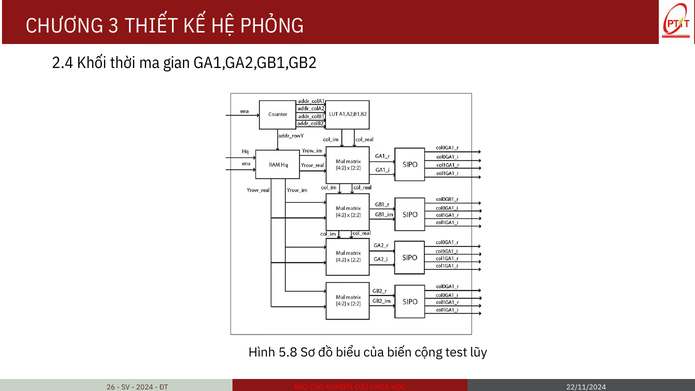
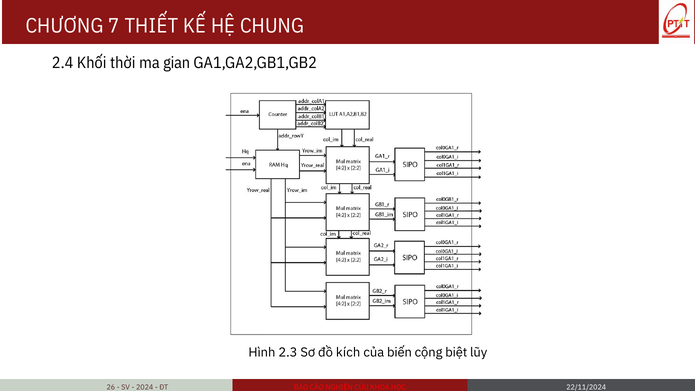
3: 3 -> 7
PHỎNG: PHỎNG -> CHUNG
5.8: 5.8 -> 2.3
biểu: biểu -> kích
test: test -> biệt
